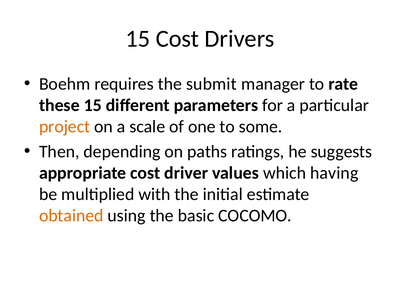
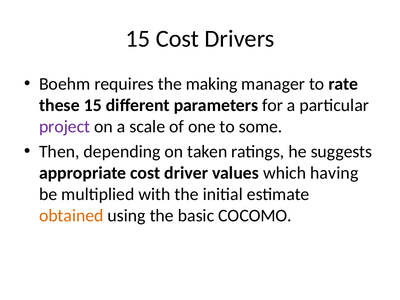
submit: submit -> making
project colour: orange -> purple
paths: paths -> taken
